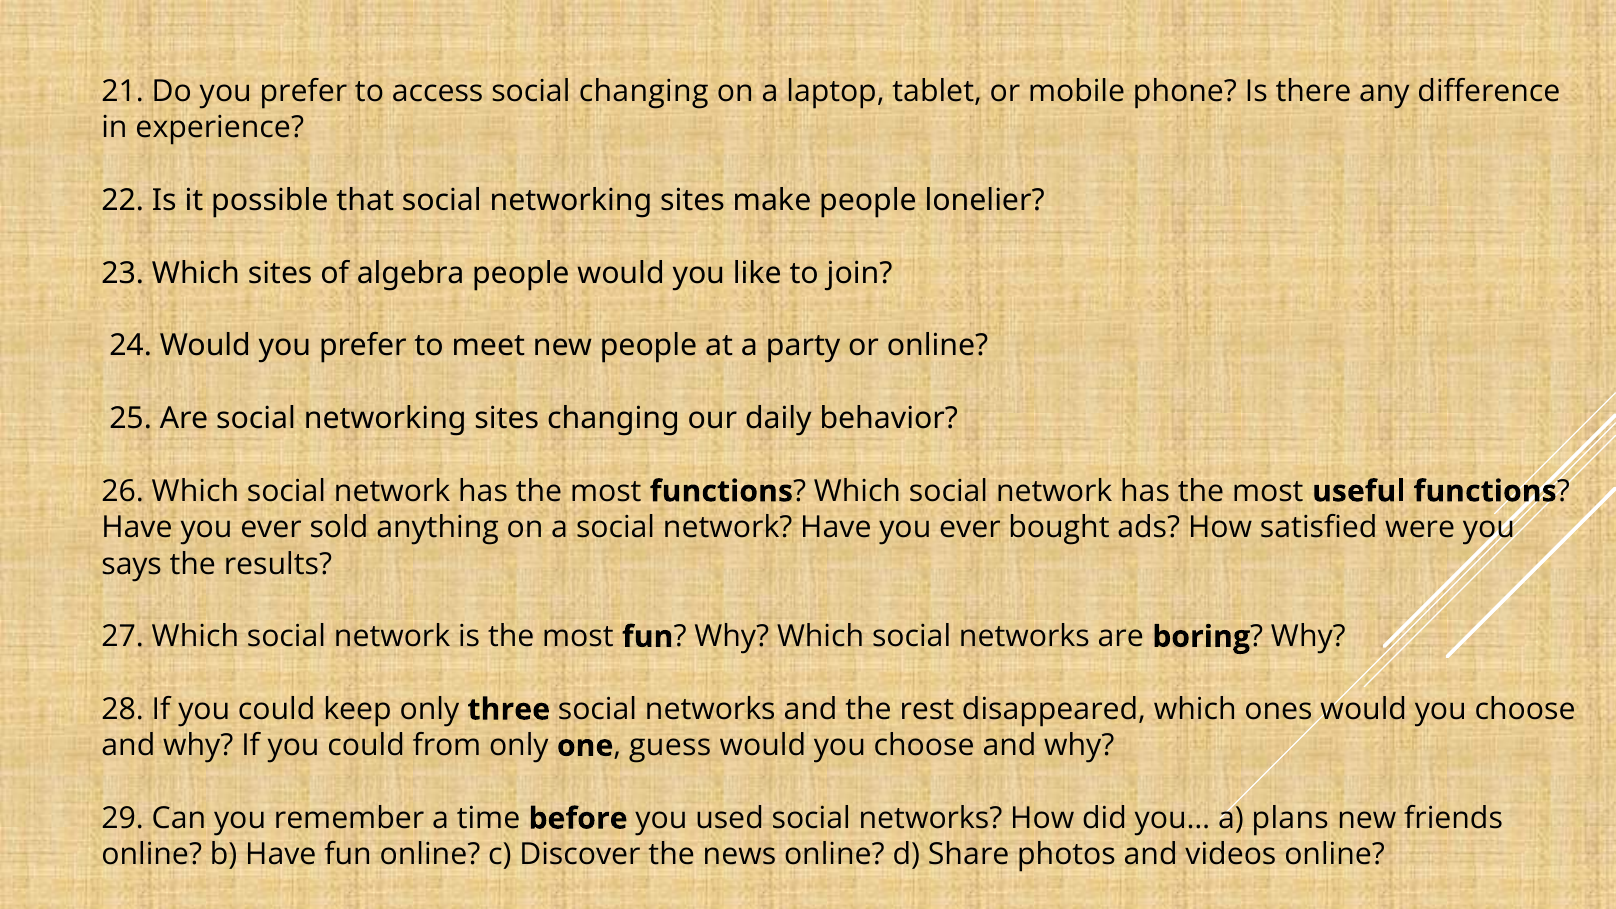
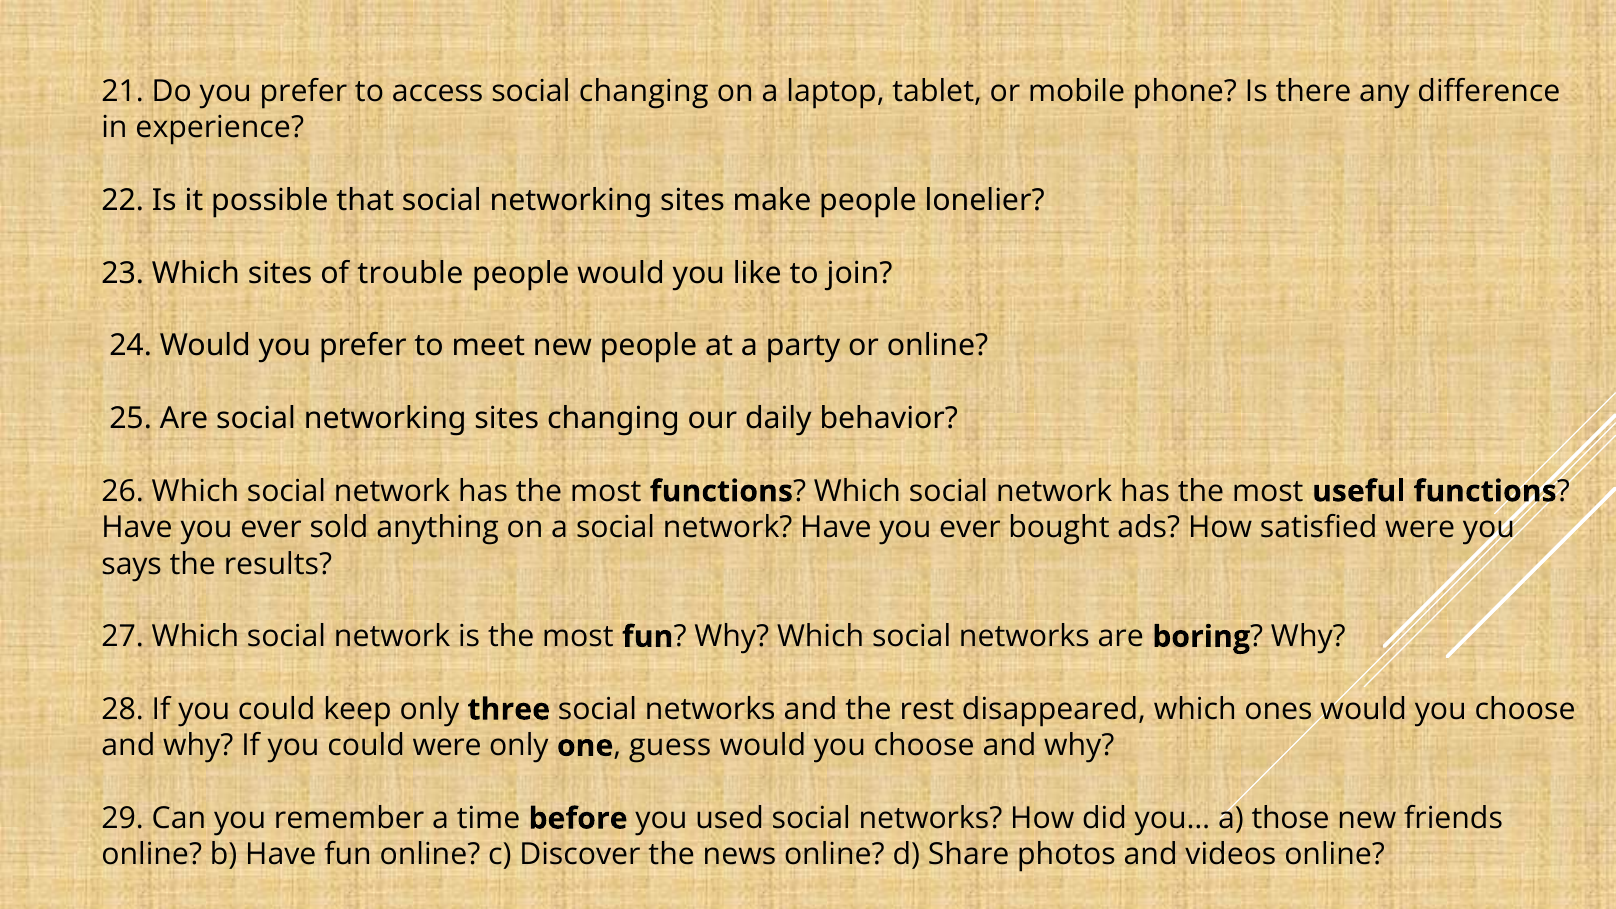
algebra: algebra -> trouble
could from: from -> were
a plans: plans -> those
